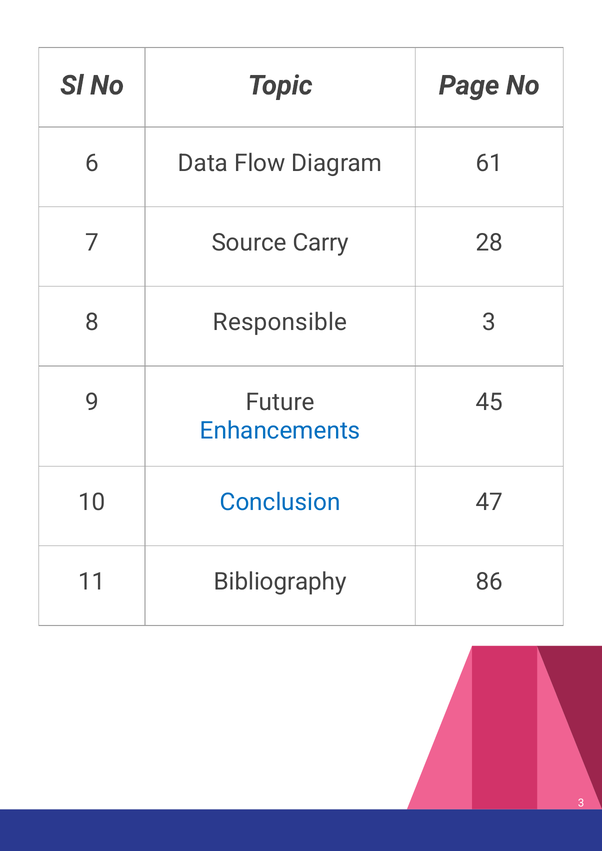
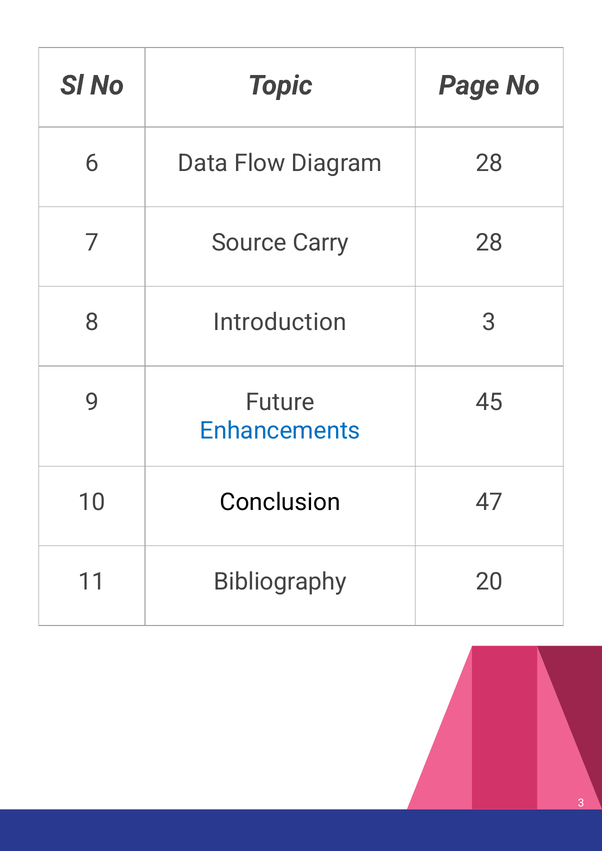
Diagram 61: 61 -> 28
Responsible: Responsible -> Introduction
Conclusion colour: blue -> black
86: 86 -> 20
